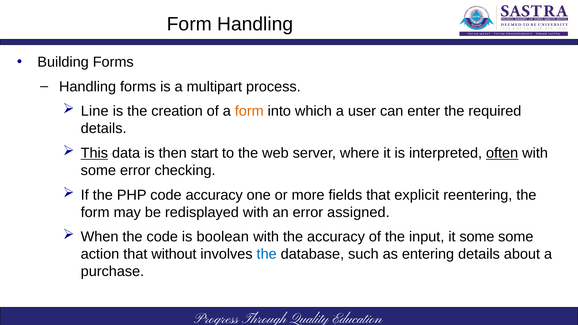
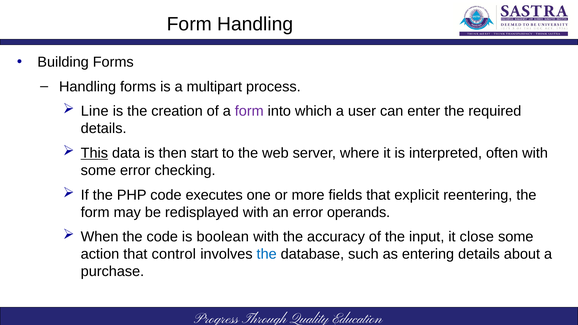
form at (249, 111) colour: orange -> purple
often underline: present -> none
code accuracy: accuracy -> executes
assigned: assigned -> operands
it some: some -> close
without: without -> control
